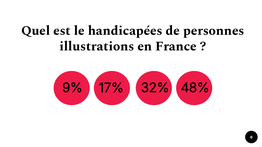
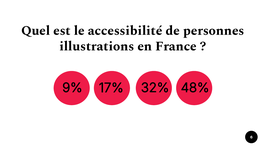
handicapées: handicapées -> accessibilité
